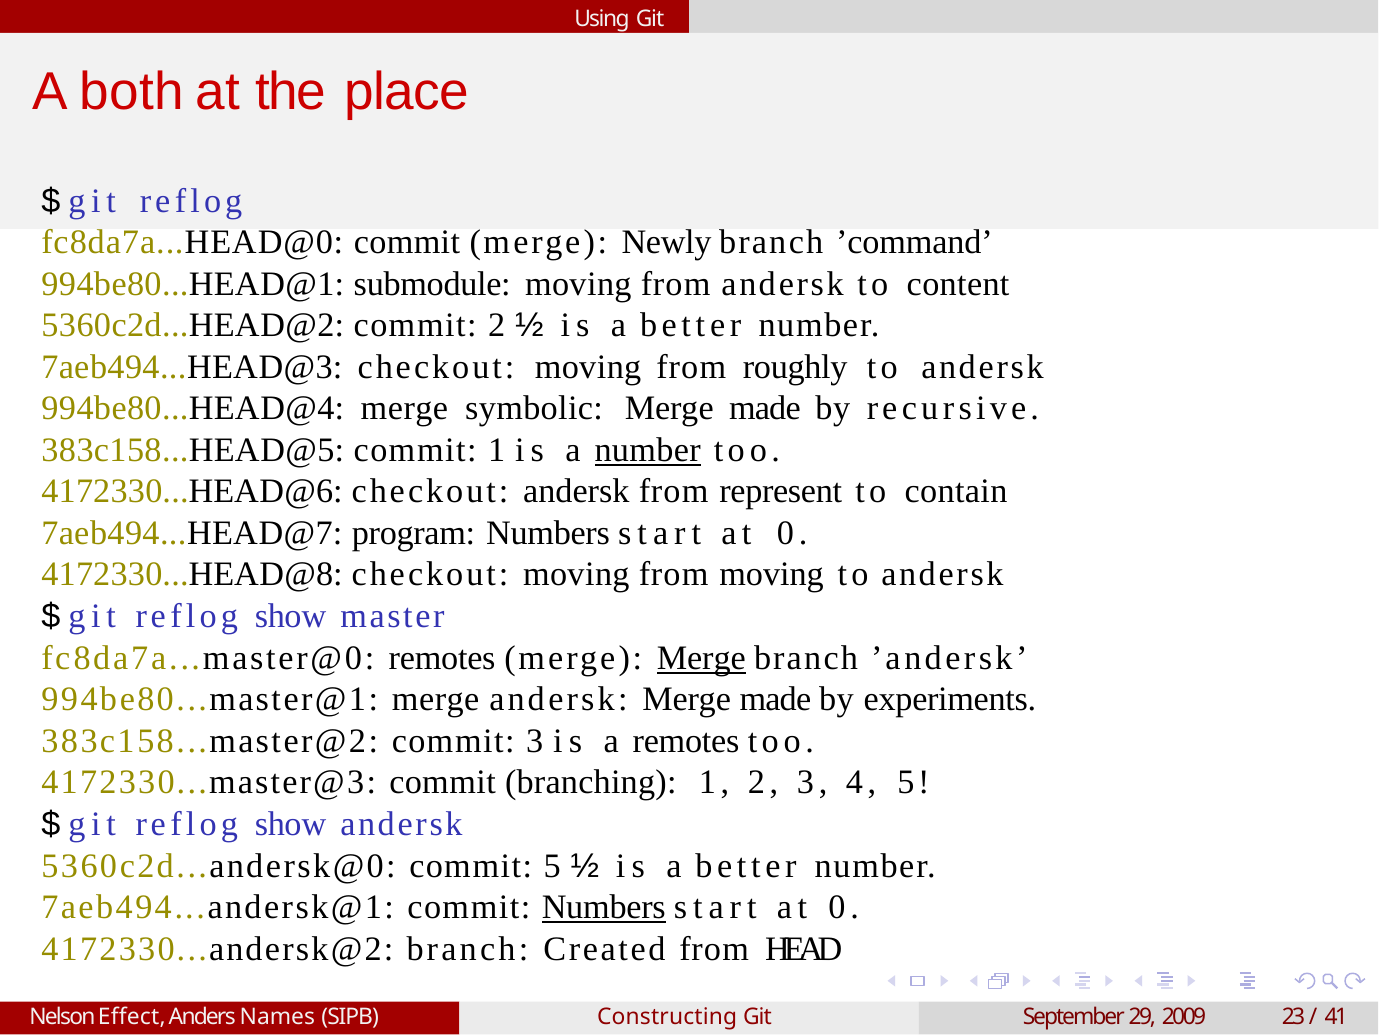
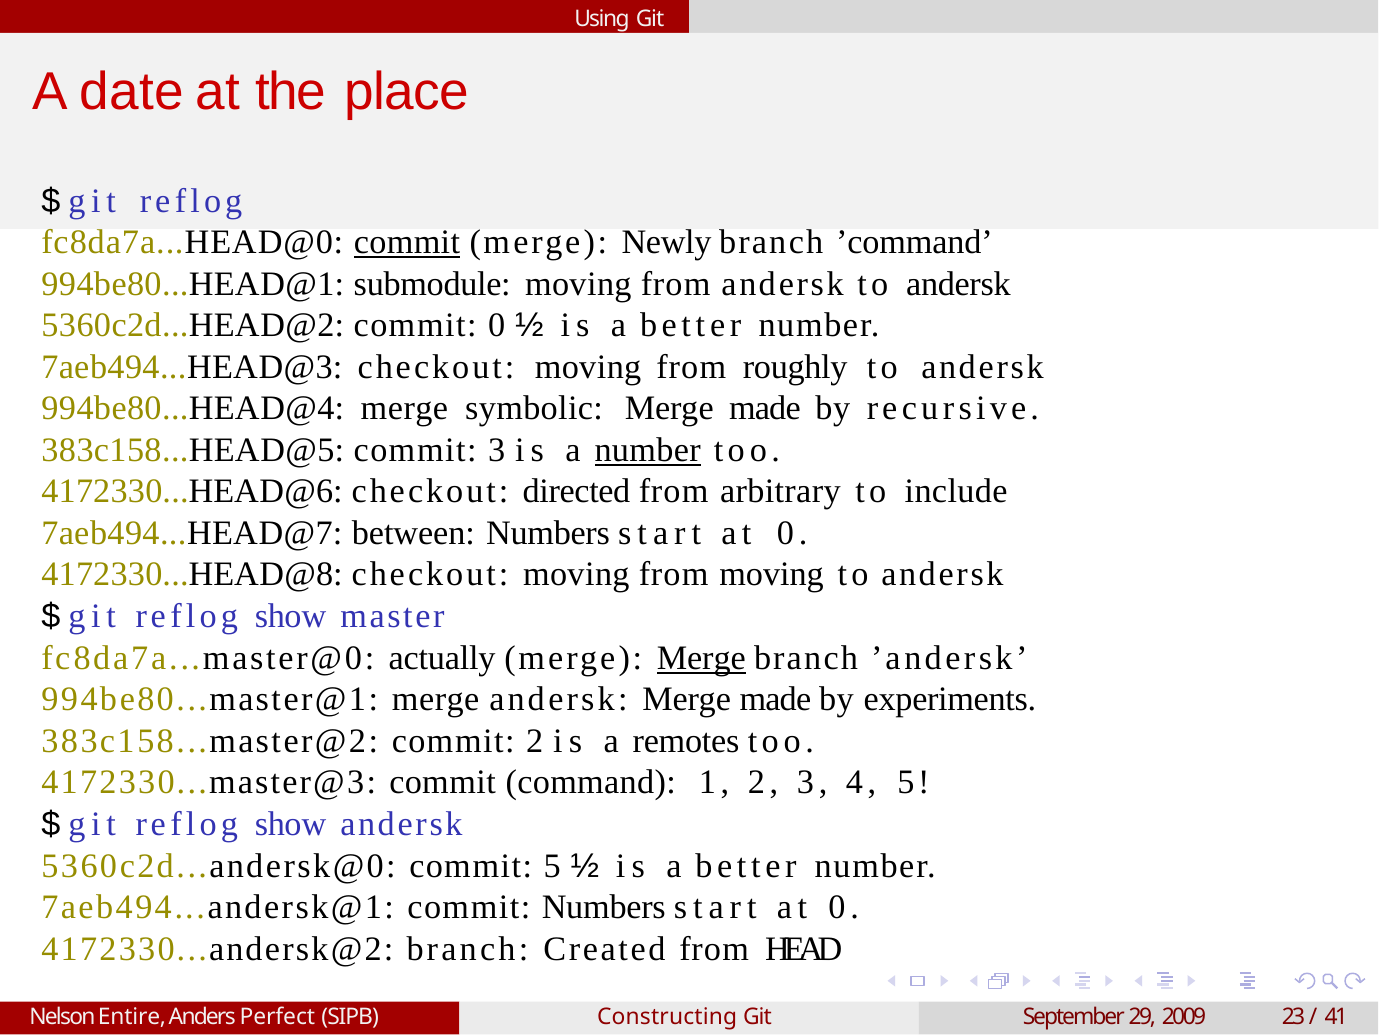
both: both -> date
commit at (407, 242) underline: none -> present
andersk to content: content -> andersk
commit 2: 2 -> 0
commit 1: 1 -> 3
checkout andersk: andersk -> directed
represent: represent -> arbitrary
contain: contain -> include
program: program -> between
fc8da7a...master@0 remotes: remotes -> actually
commit 3: 3 -> 2
branching: branching -> command
Numbers at (604, 906) underline: present -> none
Effect: Effect -> Entire
Names: Names -> Perfect
